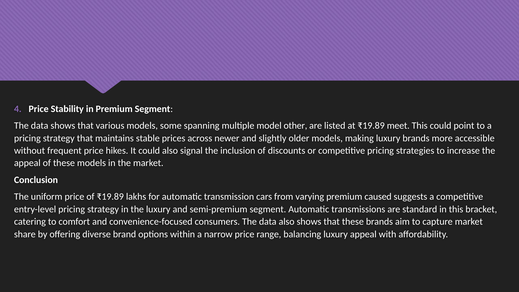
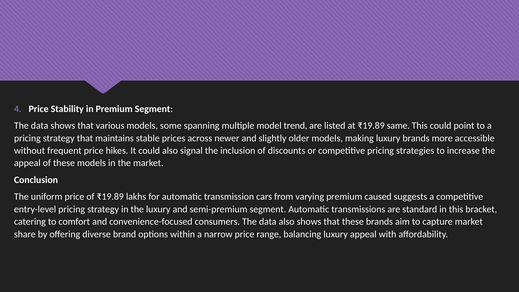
other: other -> trend
meet: meet -> same
